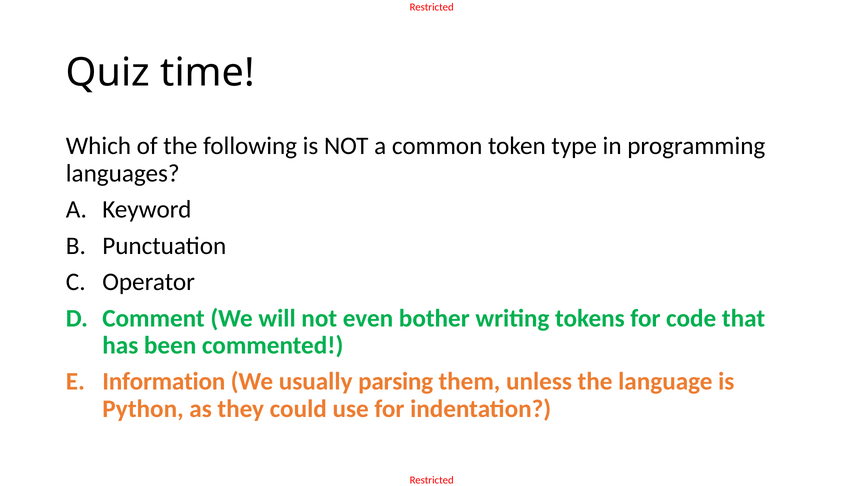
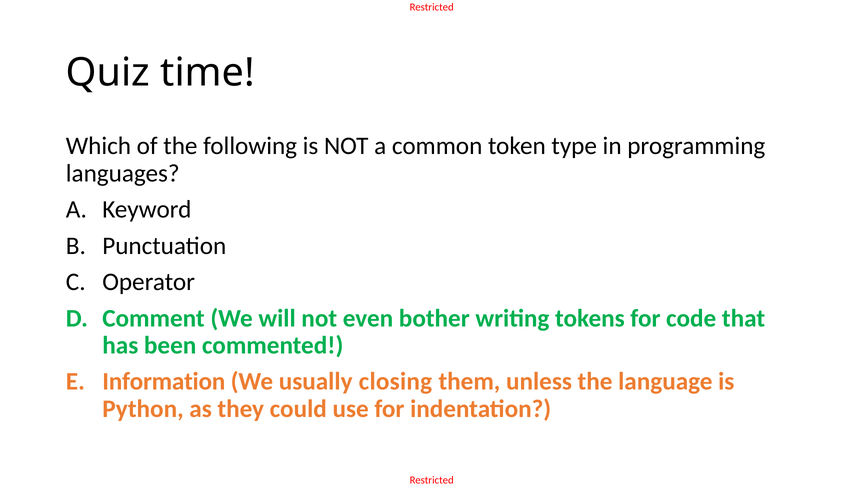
parsing: parsing -> closing
